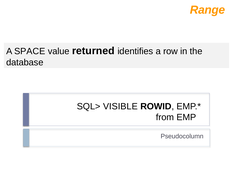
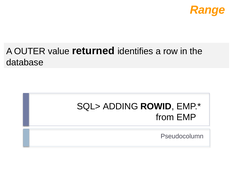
SPACE: SPACE -> OUTER
VISIBLE: VISIBLE -> ADDING
